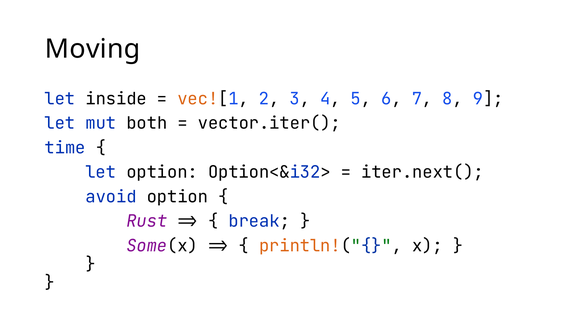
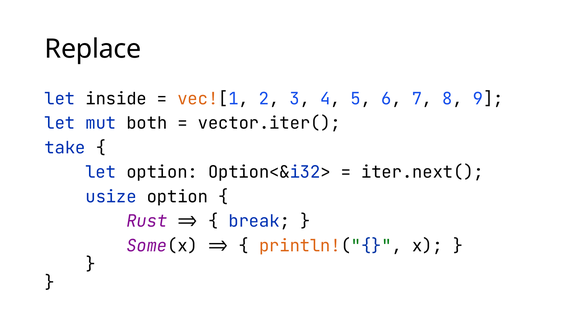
Moving: Moving -> Replace
time: time -> take
avoid: avoid -> usize
